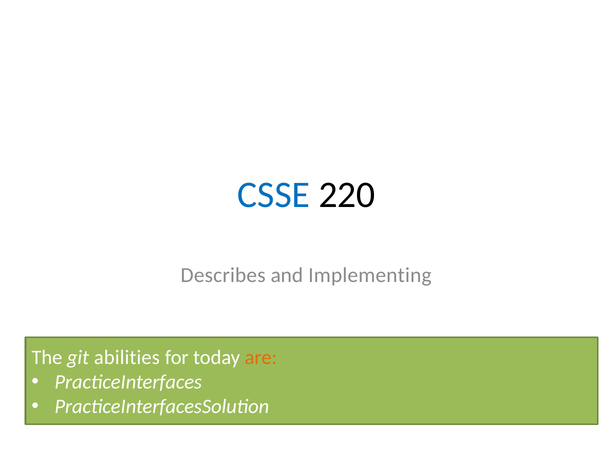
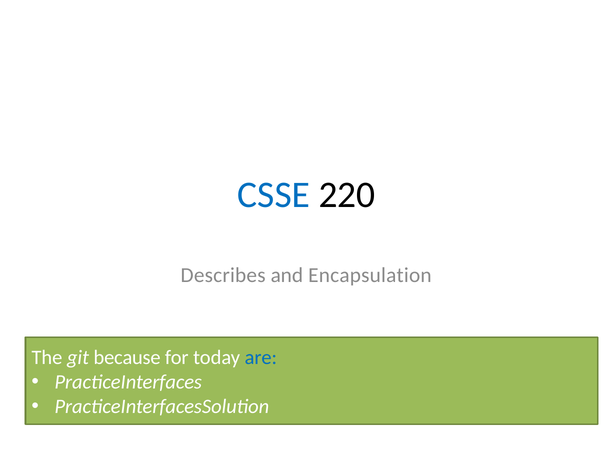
Implementing: Implementing -> Encapsulation
abilities: abilities -> because
are colour: orange -> blue
